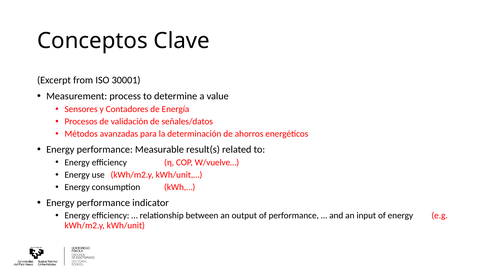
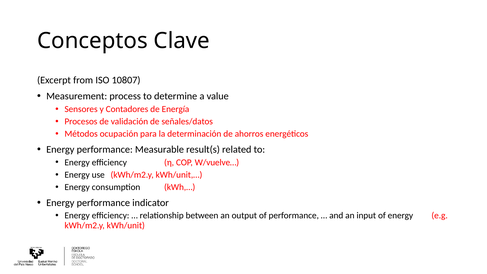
30001: 30001 -> 10807
avanzadas: avanzadas -> ocupación
